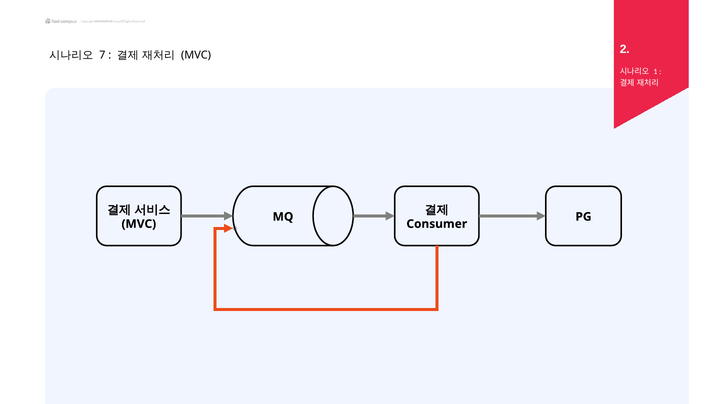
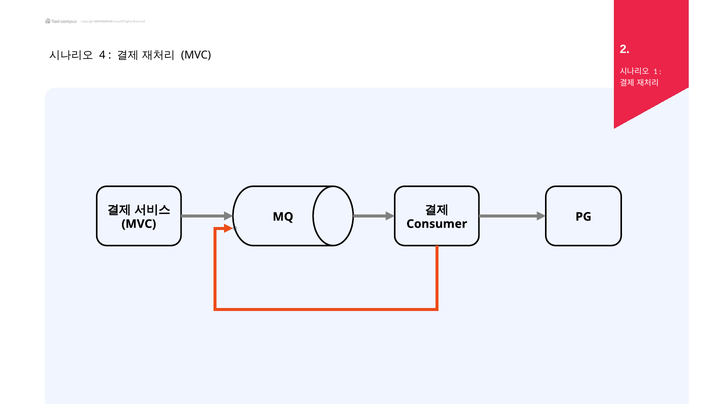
7: 7 -> 4
